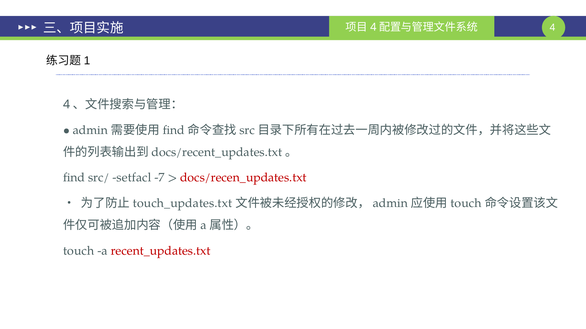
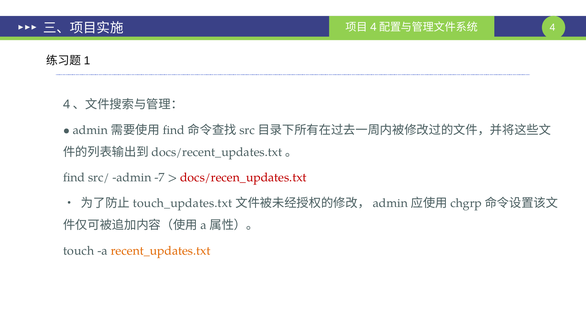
src/ setfacl: setfacl -> admin
touch at (466, 204): touch -> chgrp
recent_updates.txt colour: red -> orange
